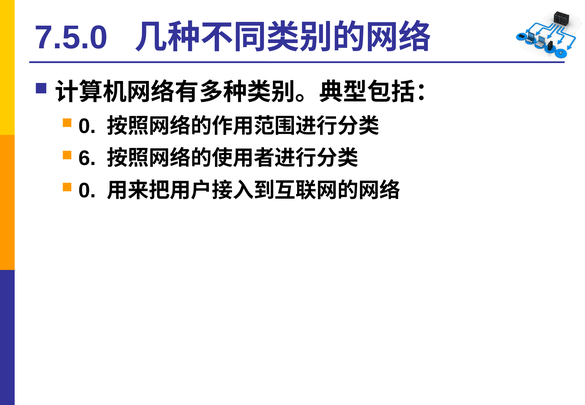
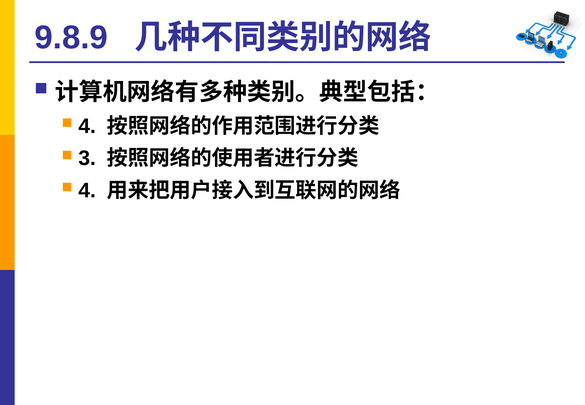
7.5.0: 7.5.0 -> 9.8.9
0 at (87, 126): 0 -> 4
6: 6 -> 3
0 at (87, 191): 0 -> 4
